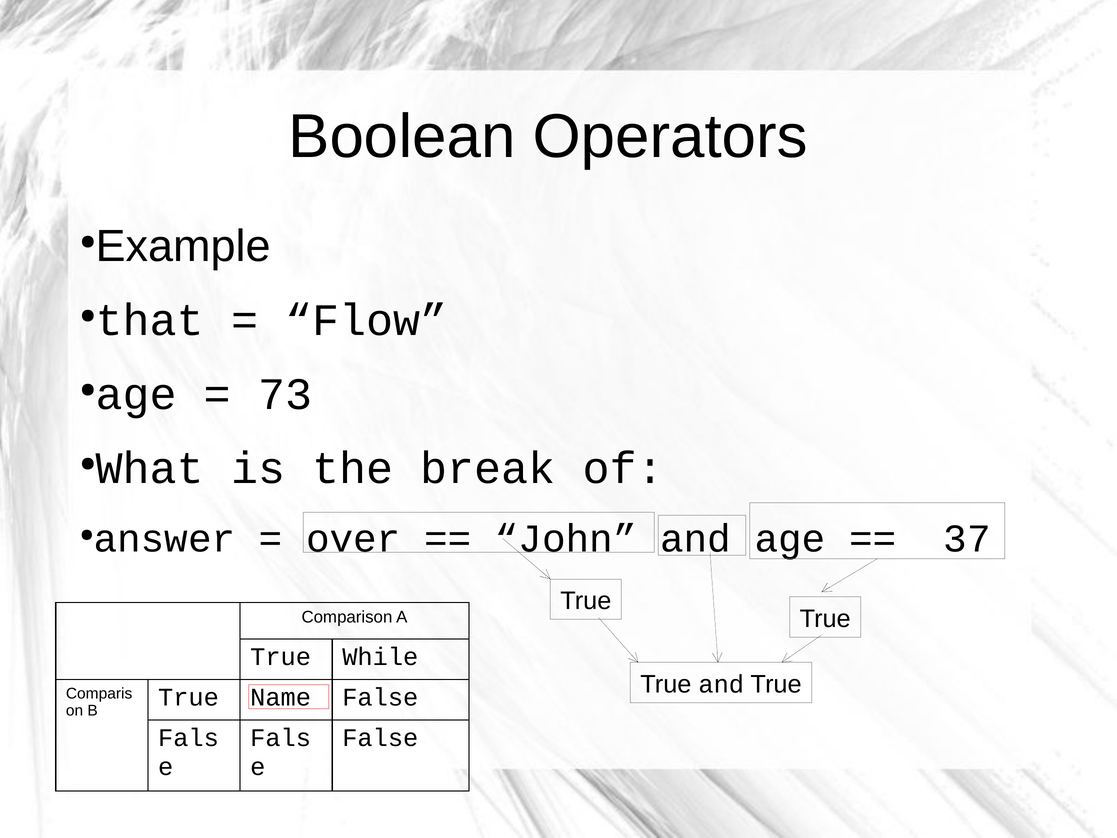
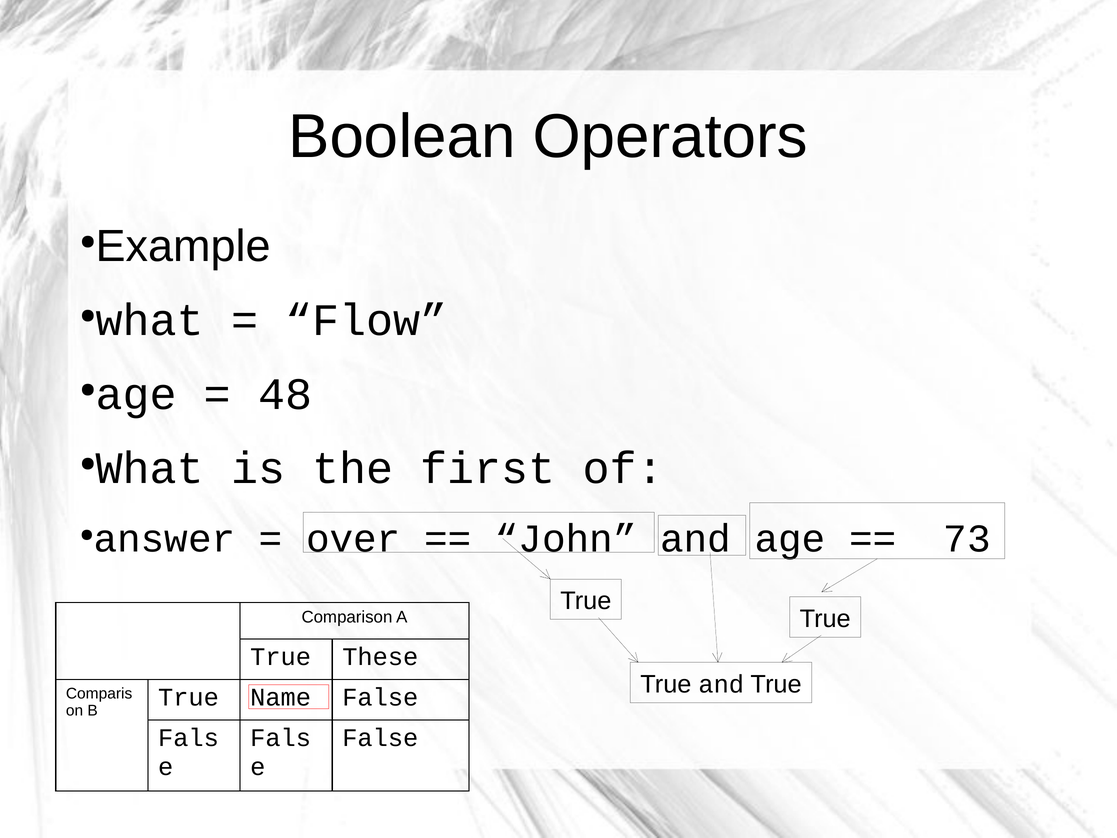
that at (150, 320): that -> what
73: 73 -> 48
break: break -> first
37: 37 -> 73
While: While -> These
